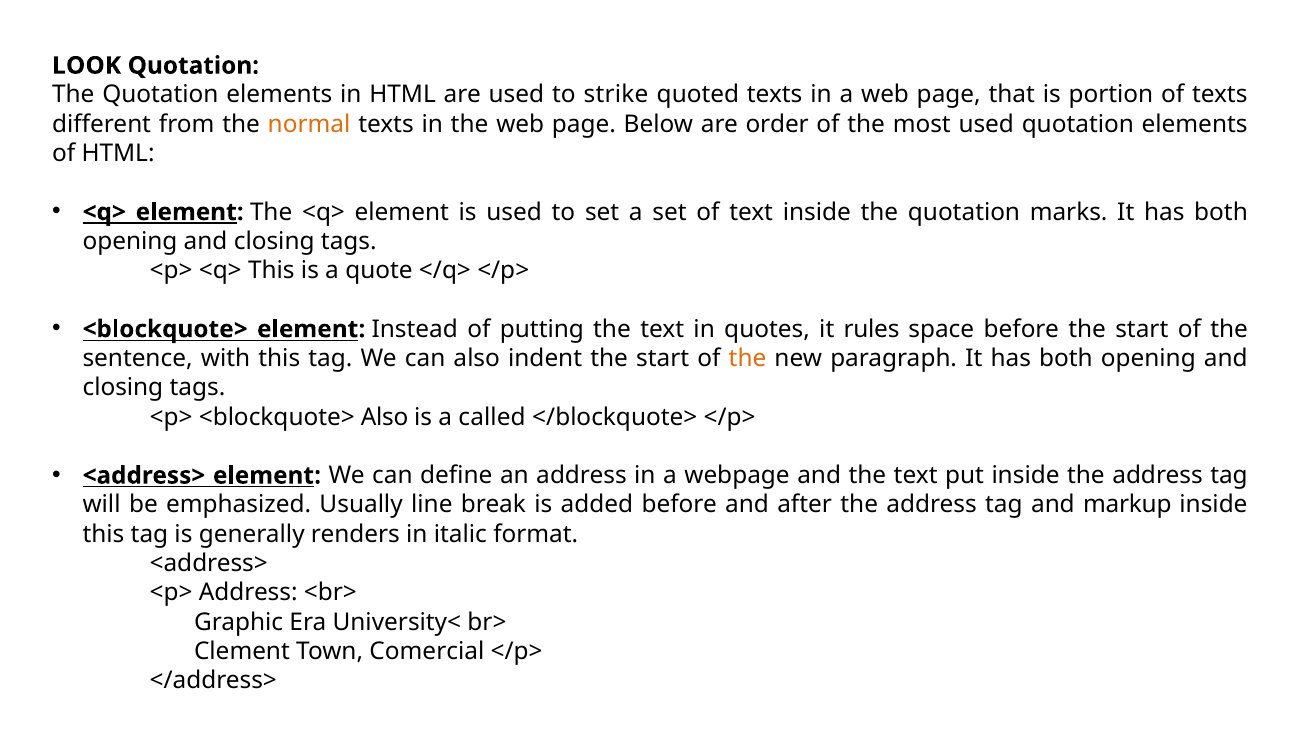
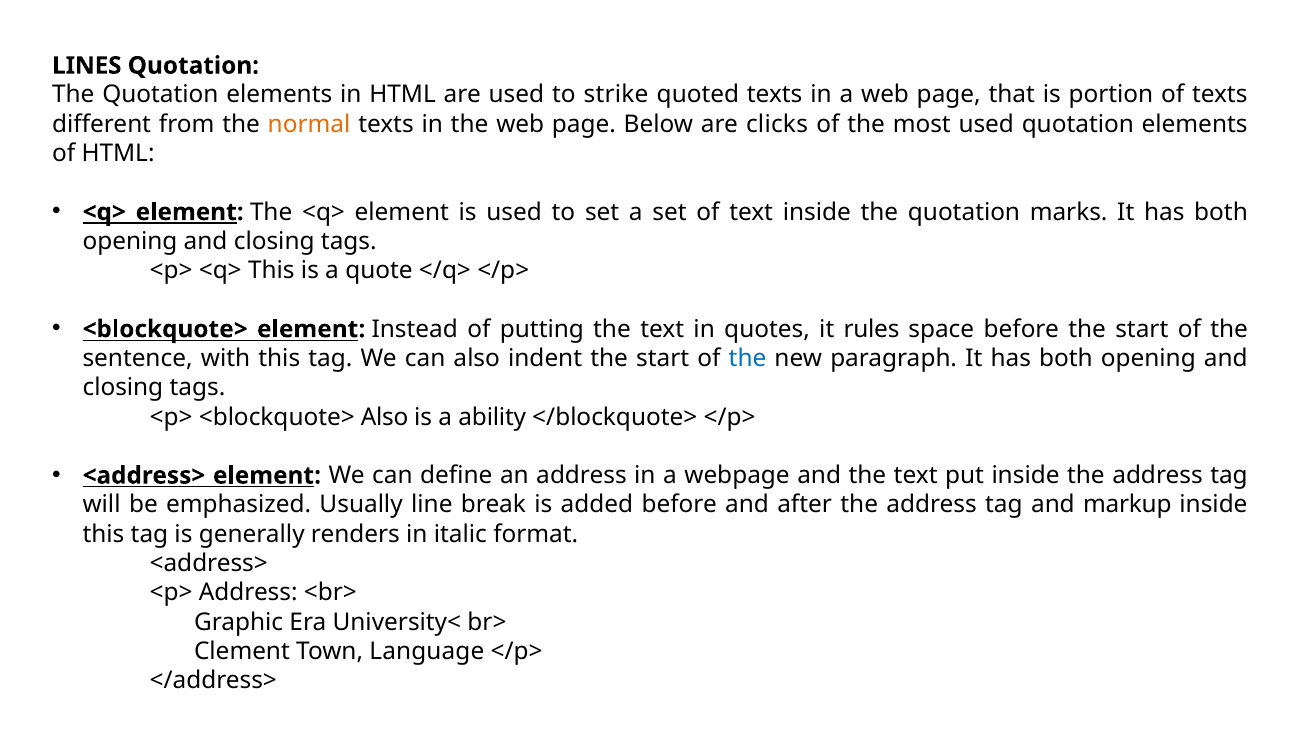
LOOK: LOOK -> LINES
order: order -> clicks
the at (748, 358) colour: orange -> blue
called: called -> ability
Comercial: Comercial -> Language
